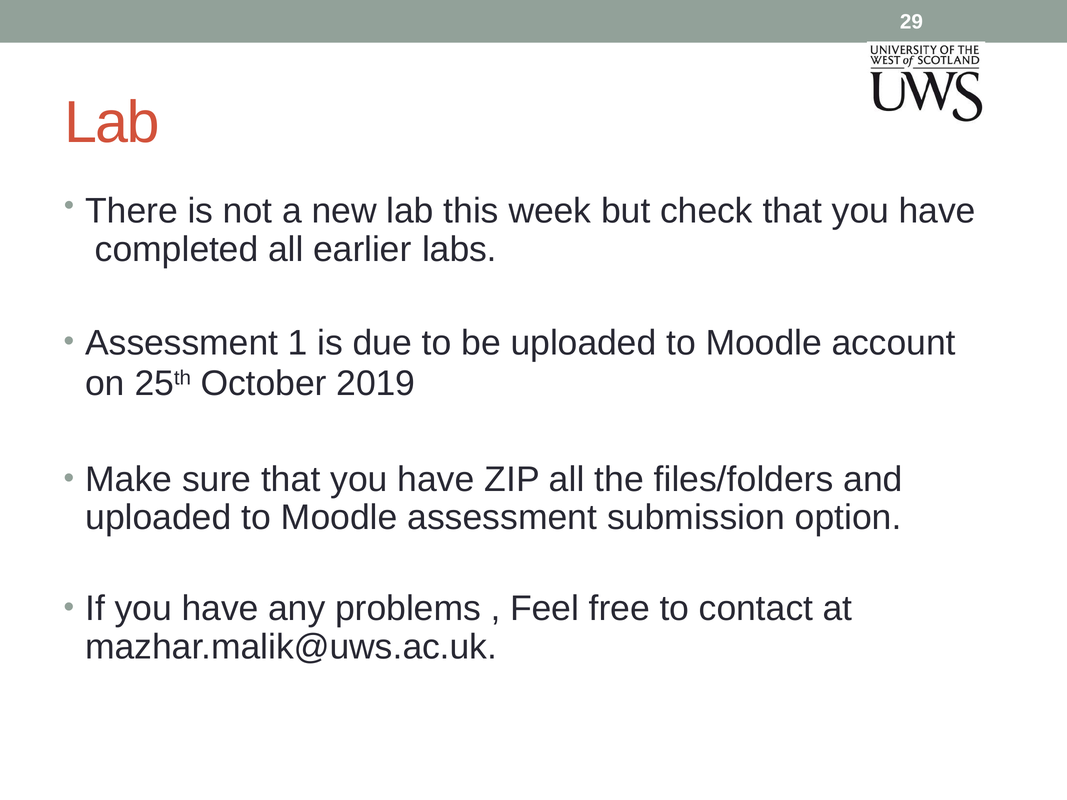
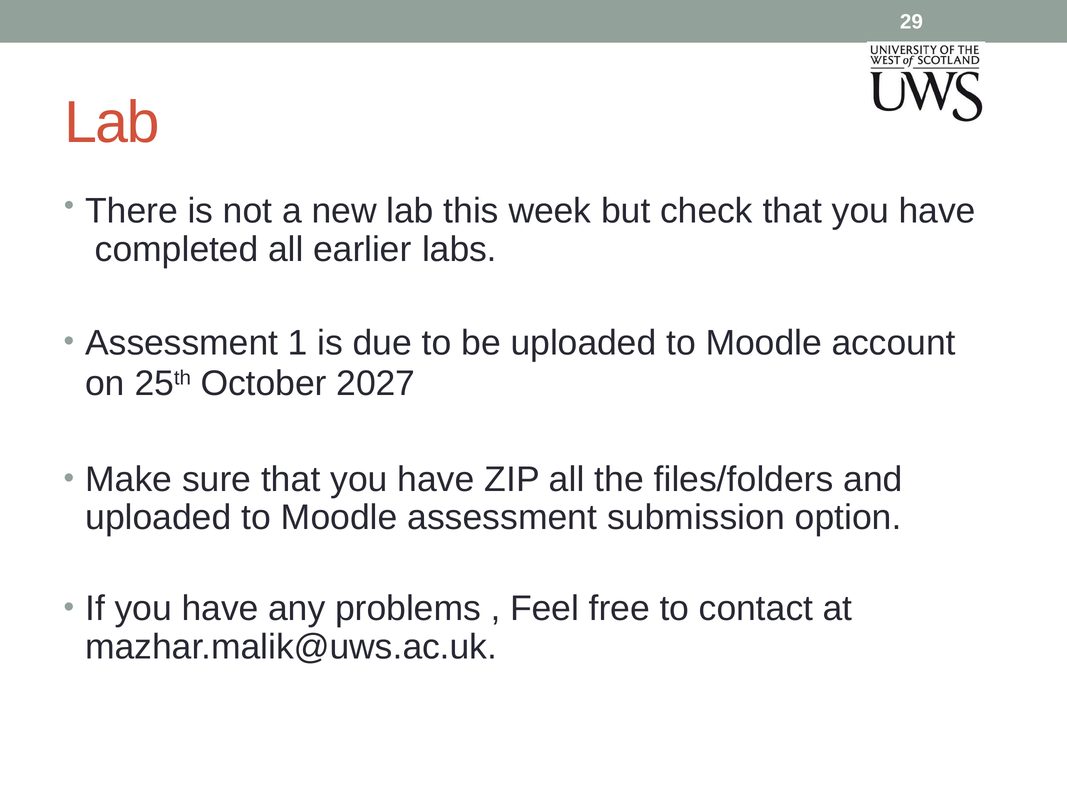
2019: 2019 -> 2027
